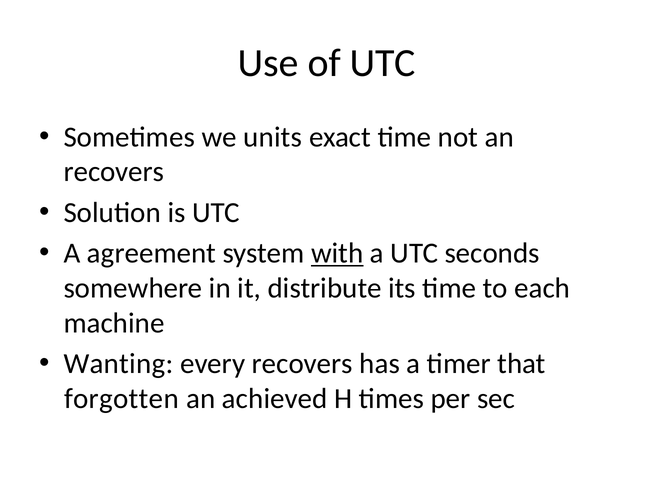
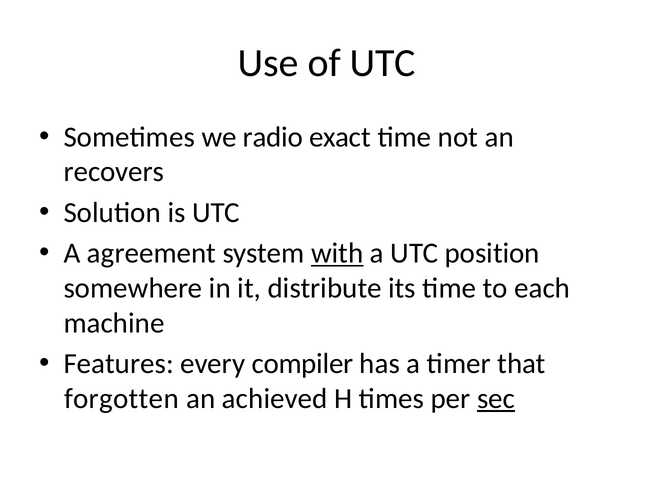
units: units -> radio
seconds: seconds -> position
Wanting: Wanting -> Features
every recovers: recovers -> compiler
sec underline: none -> present
